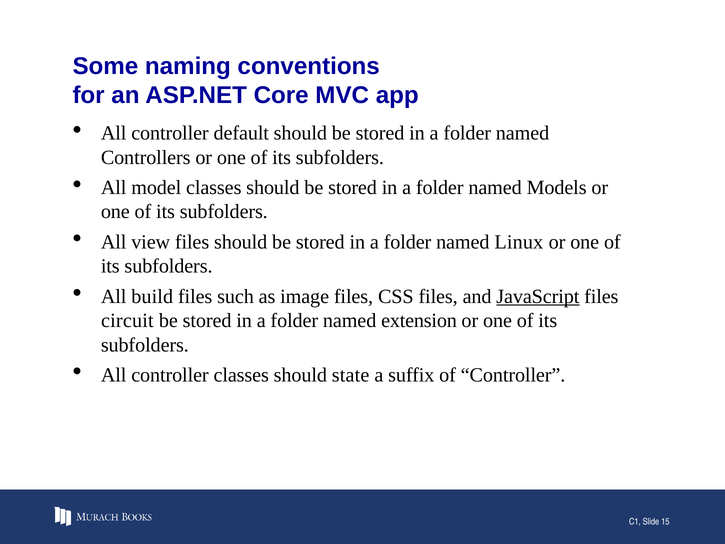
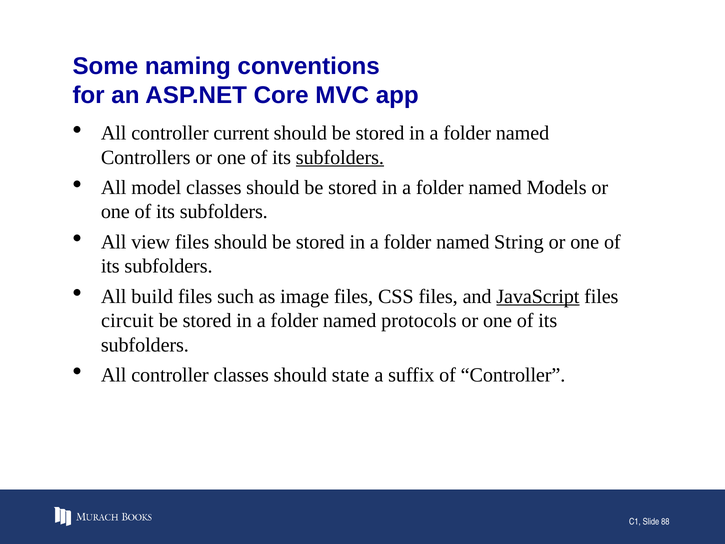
default: default -> current
subfolders at (340, 157) underline: none -> present
Linux: Linux -> String
extension: extension -> protocols
15: 15 -> 88
